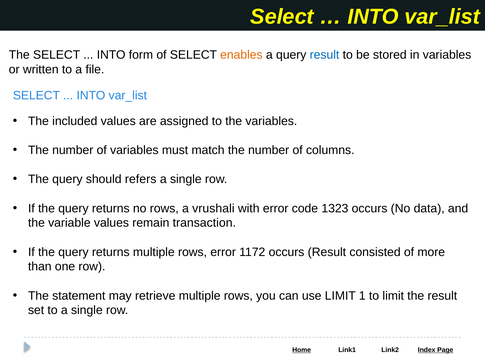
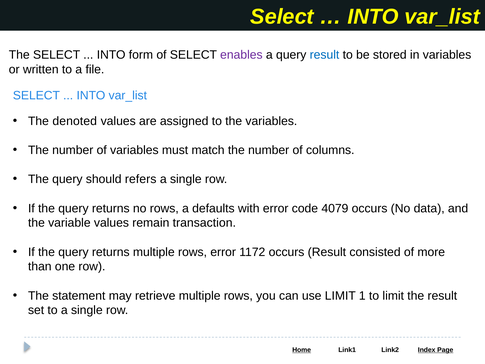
enables colour: orange -> purple
included: included -> denoted
vrushali: vrushali -> defaults
1323: 1323 -> 4079
